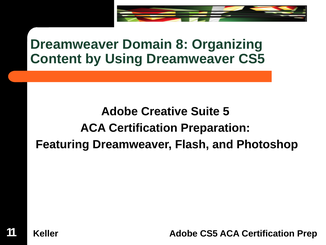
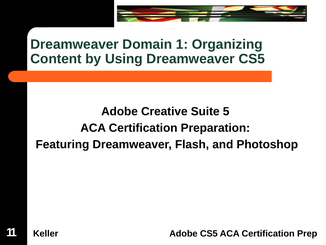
8: 8 -> 1
